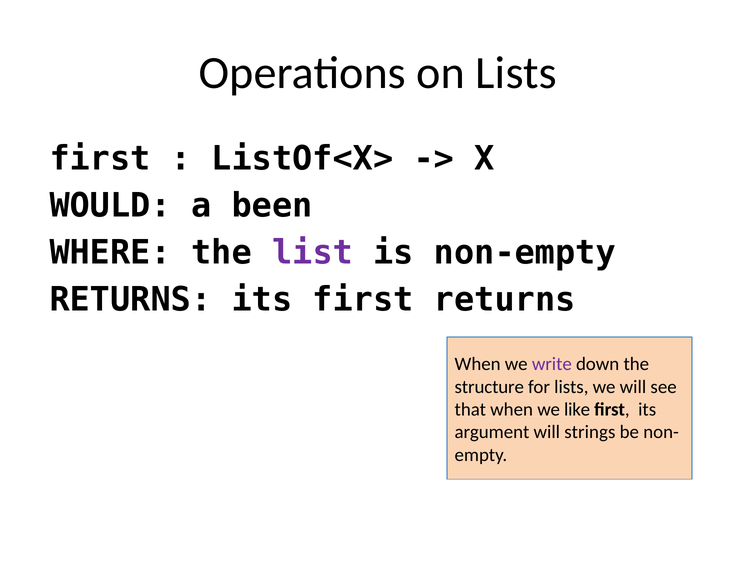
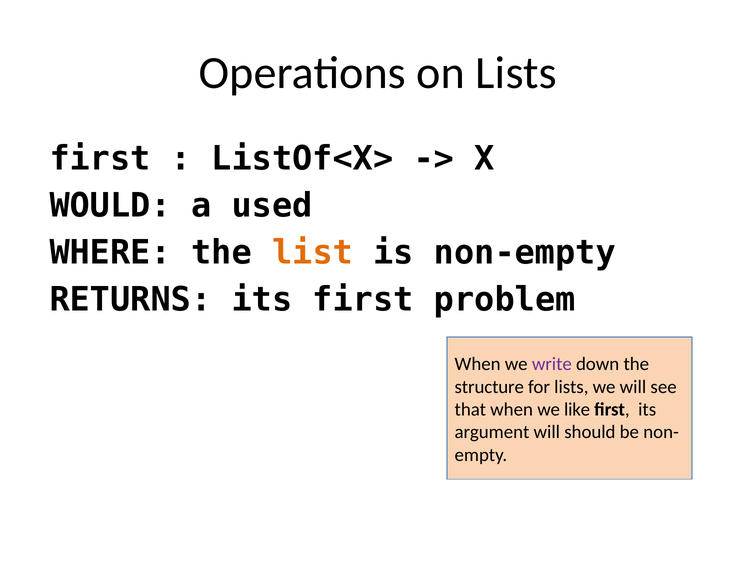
been: been -> used
list colour: purple -> orange
first returns: returns -> problem
strings: strings -> should
